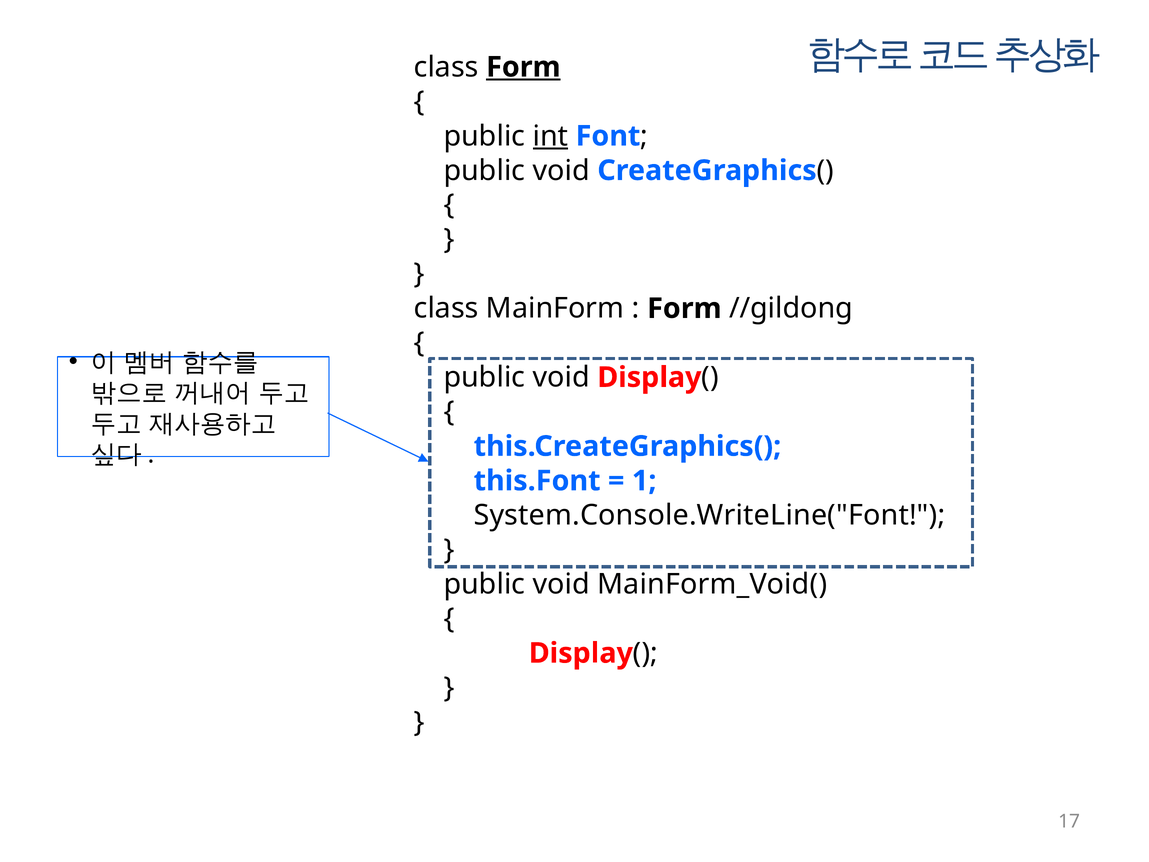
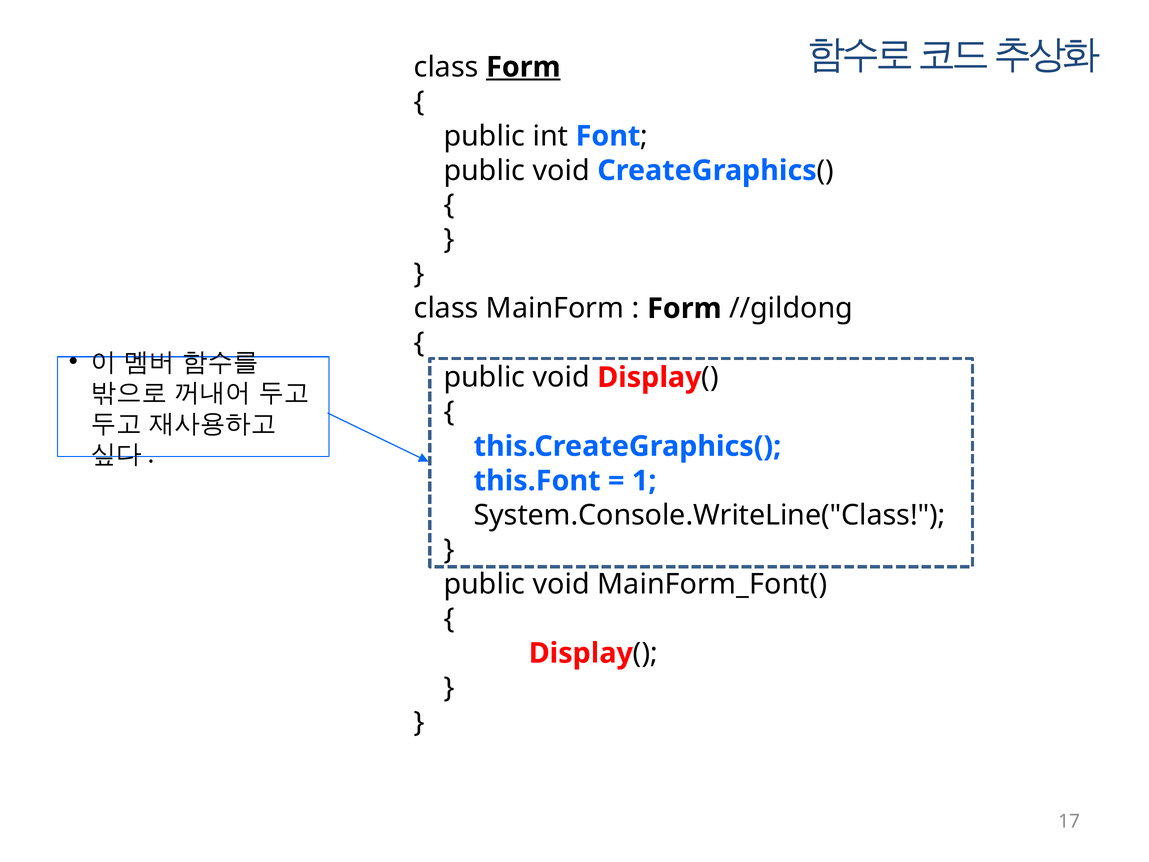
int underline: present -> none
System.Console.WriteLine("Font: System.Console.WriteLine("Font -> System.Console.WriteLine("Class
MainForm_Void(: MainForm_Void( -> MainForm_Font(
